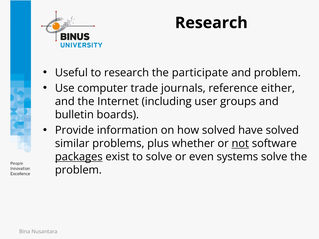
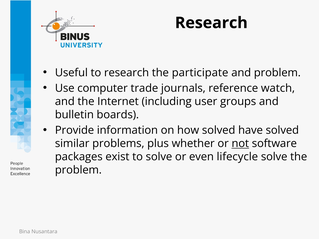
either: either -> watch
packages underline: present -> none
systems: systems -> lifecycle
